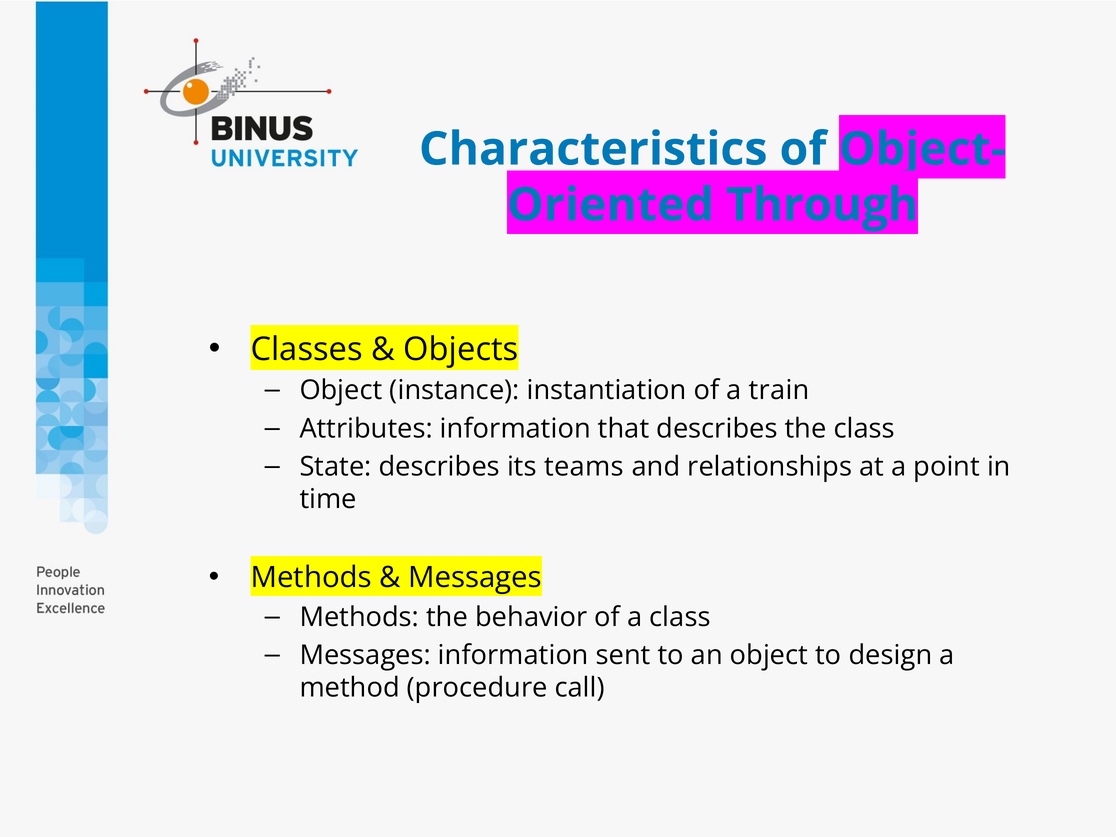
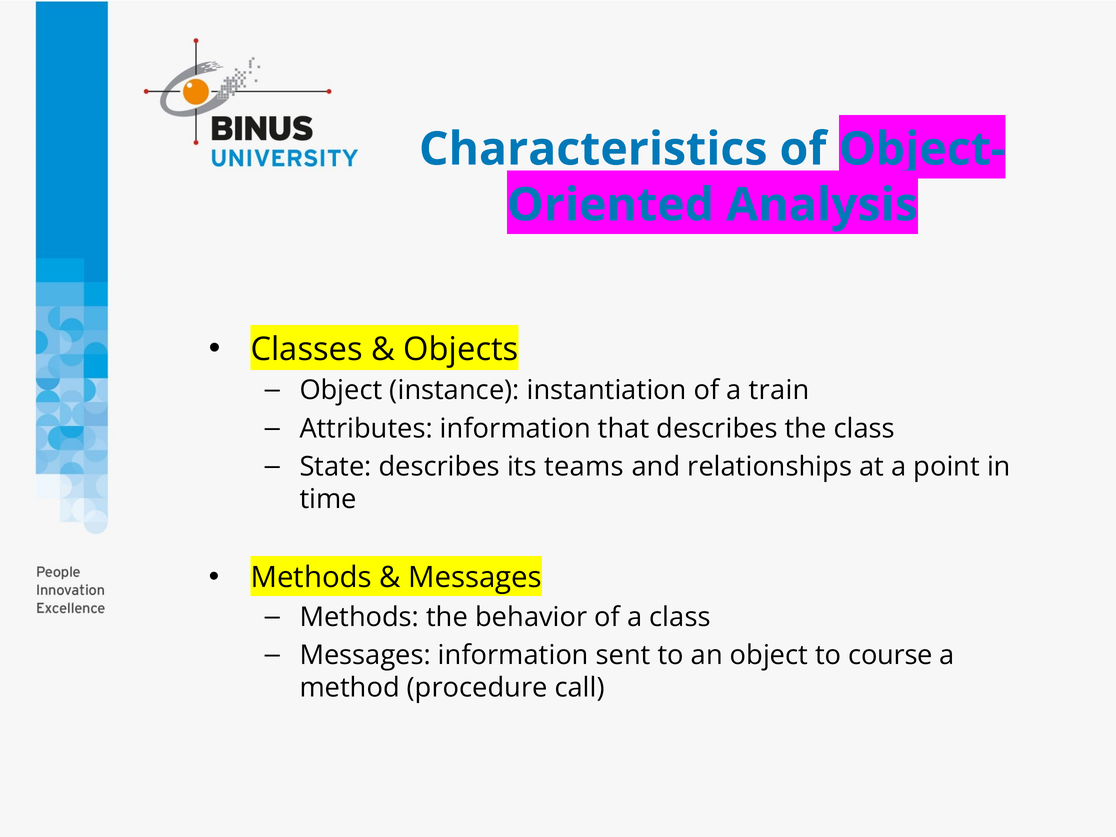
Through: Through -> Analysis
design: design -> course
